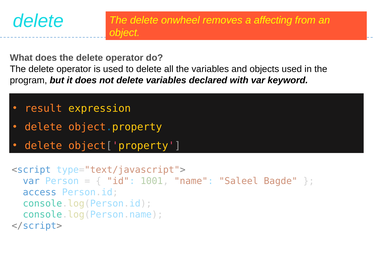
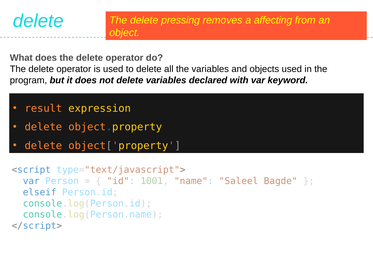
onwheel: onwheel -> pressing
access: access -> elseif
